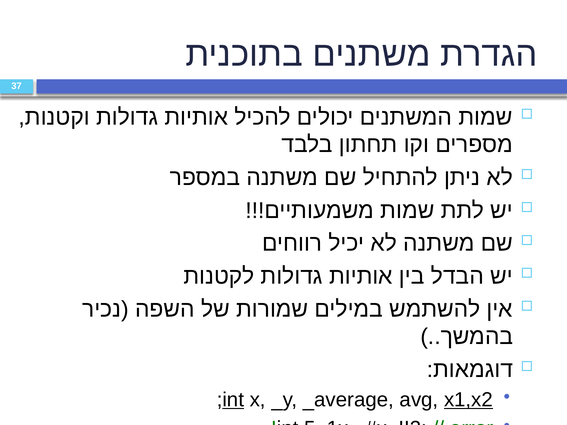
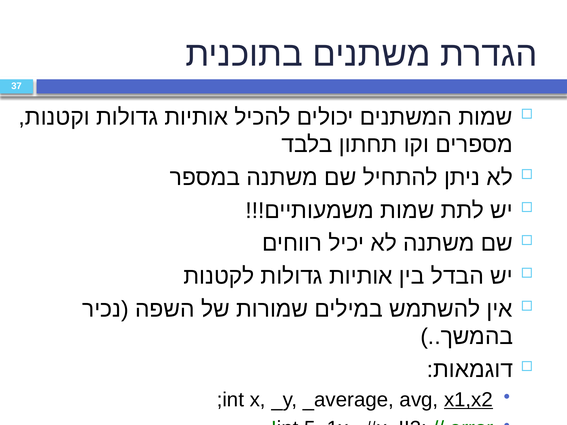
int at (233, 400) underline: present -> none
